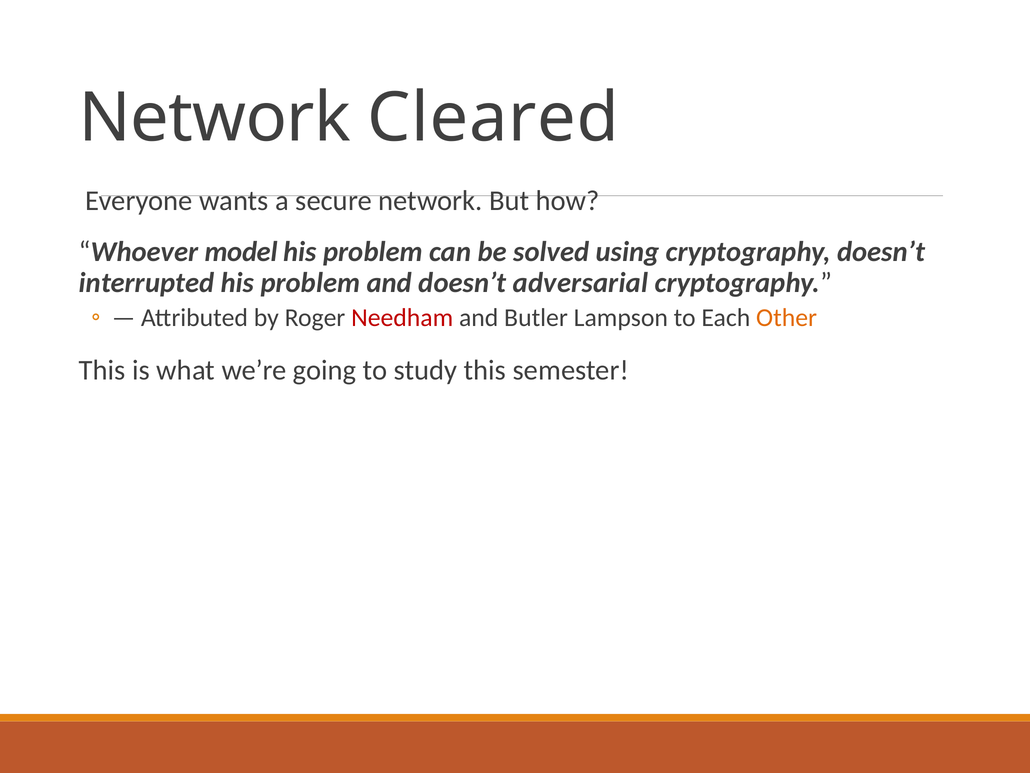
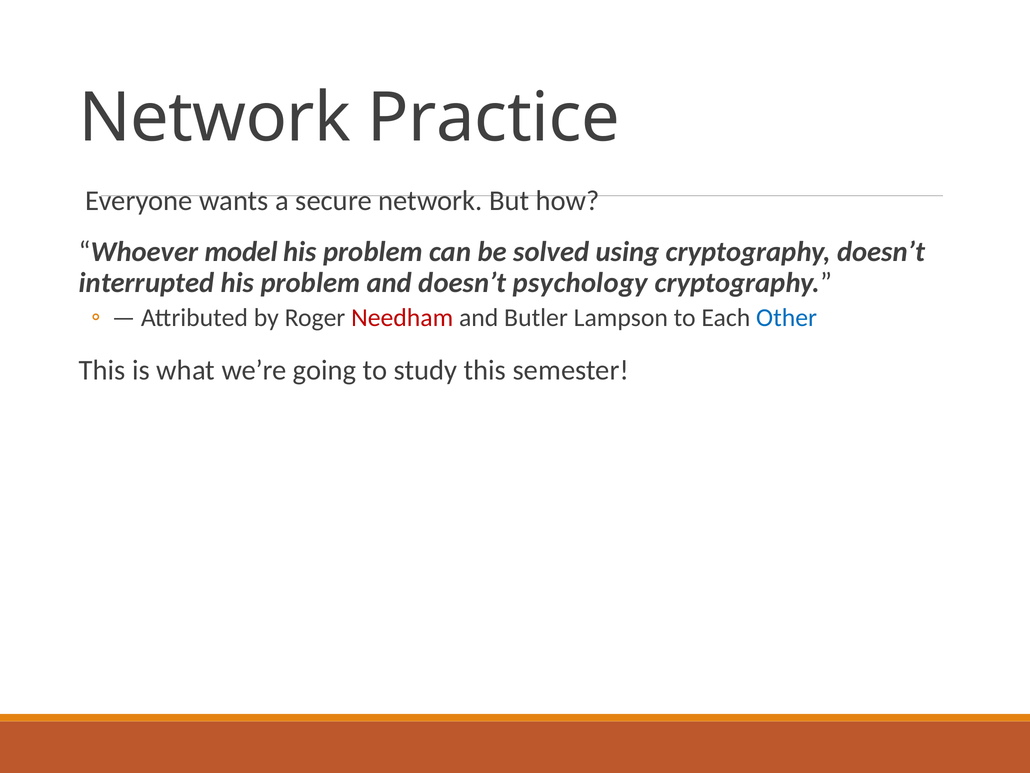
Cleared: Cleared -> Practice
adversarial: adversarial -> psychology
Other colour: orange -> blue
